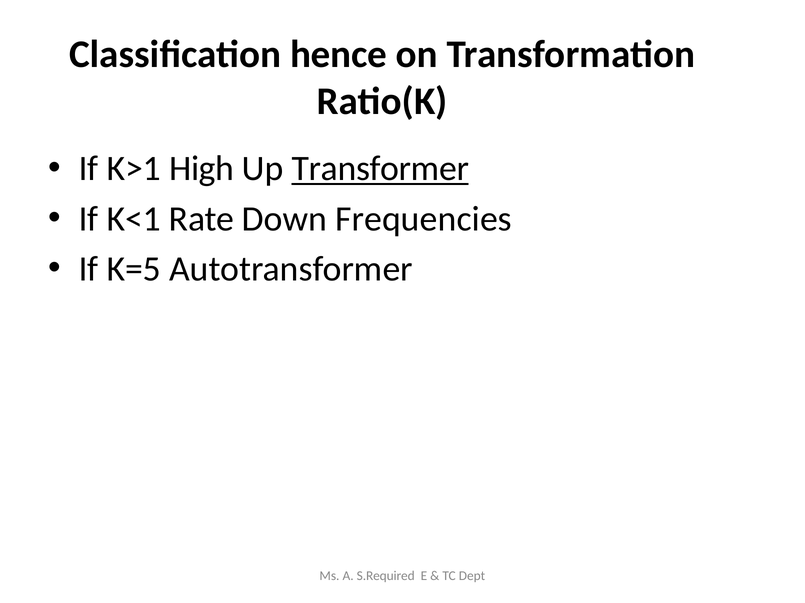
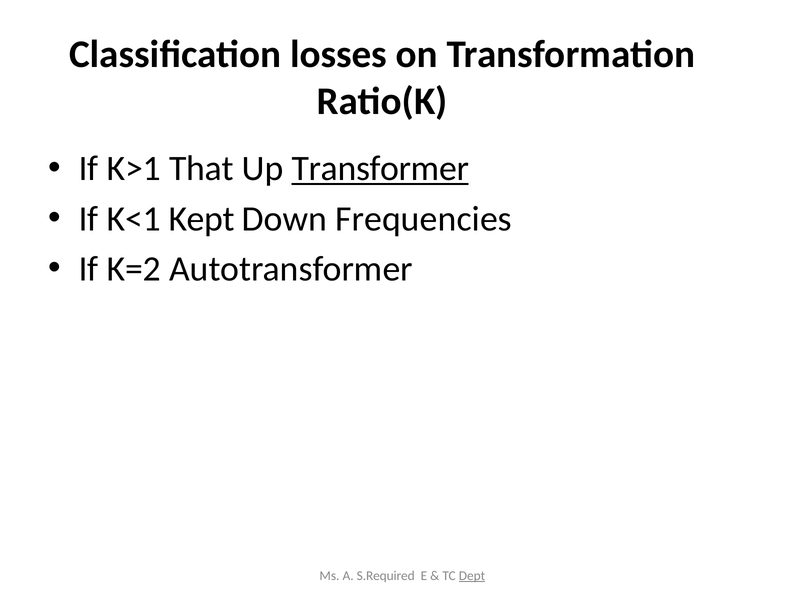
hence: hence -> losses
High: High -> That
Rate: Rate -> Kept
K=5: K=5 -> K=2
Dept underline: none -> present
